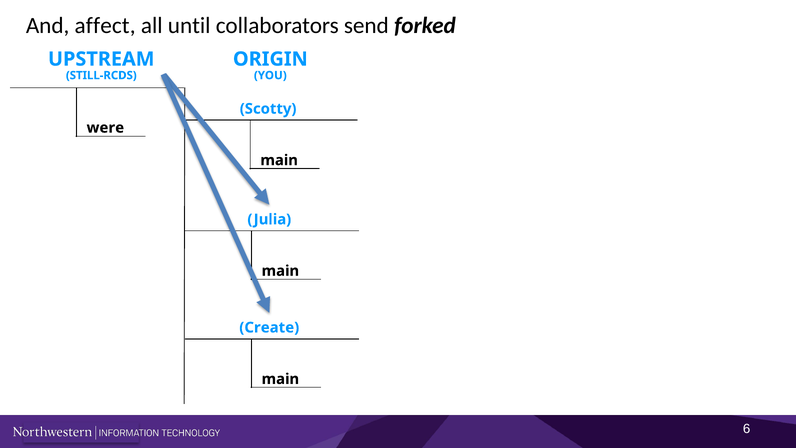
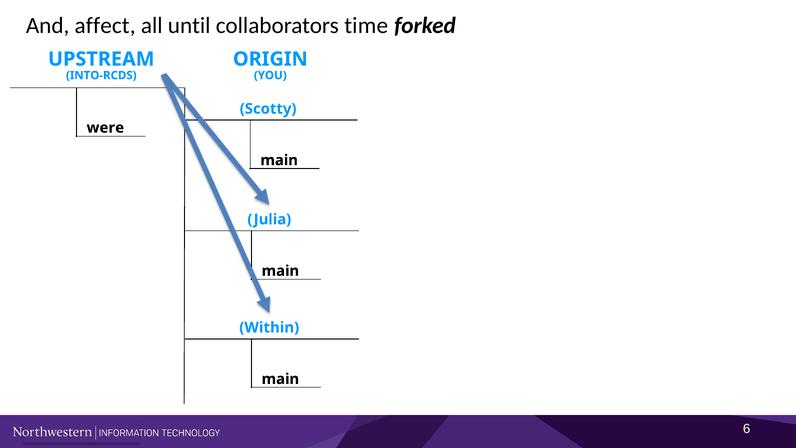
send: send -> time
STILL-RCDS: STILL-RCDS -> INTO-RCDS
Create: Create -> Within
